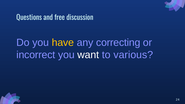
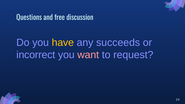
correcting: correcting -> succeeds
want colour: white -> pink
various: various -> request
